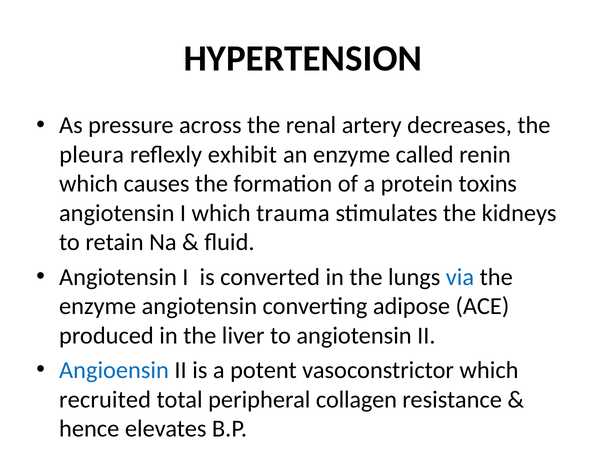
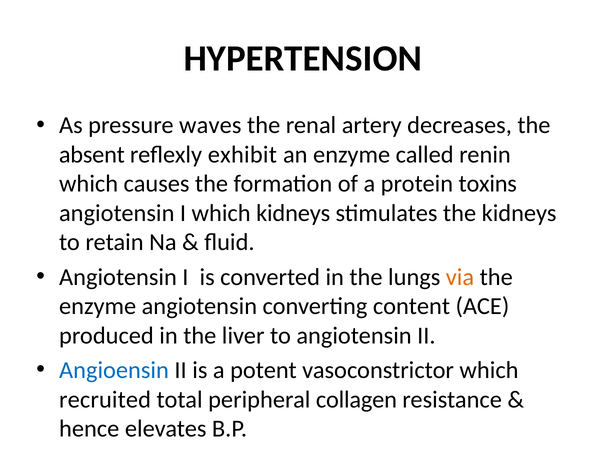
across: across -> waves
pleura: pleura -> absent
which trauma: trauma -> kidneys
via colour: blue -> orange
adipose: adipose -> content
